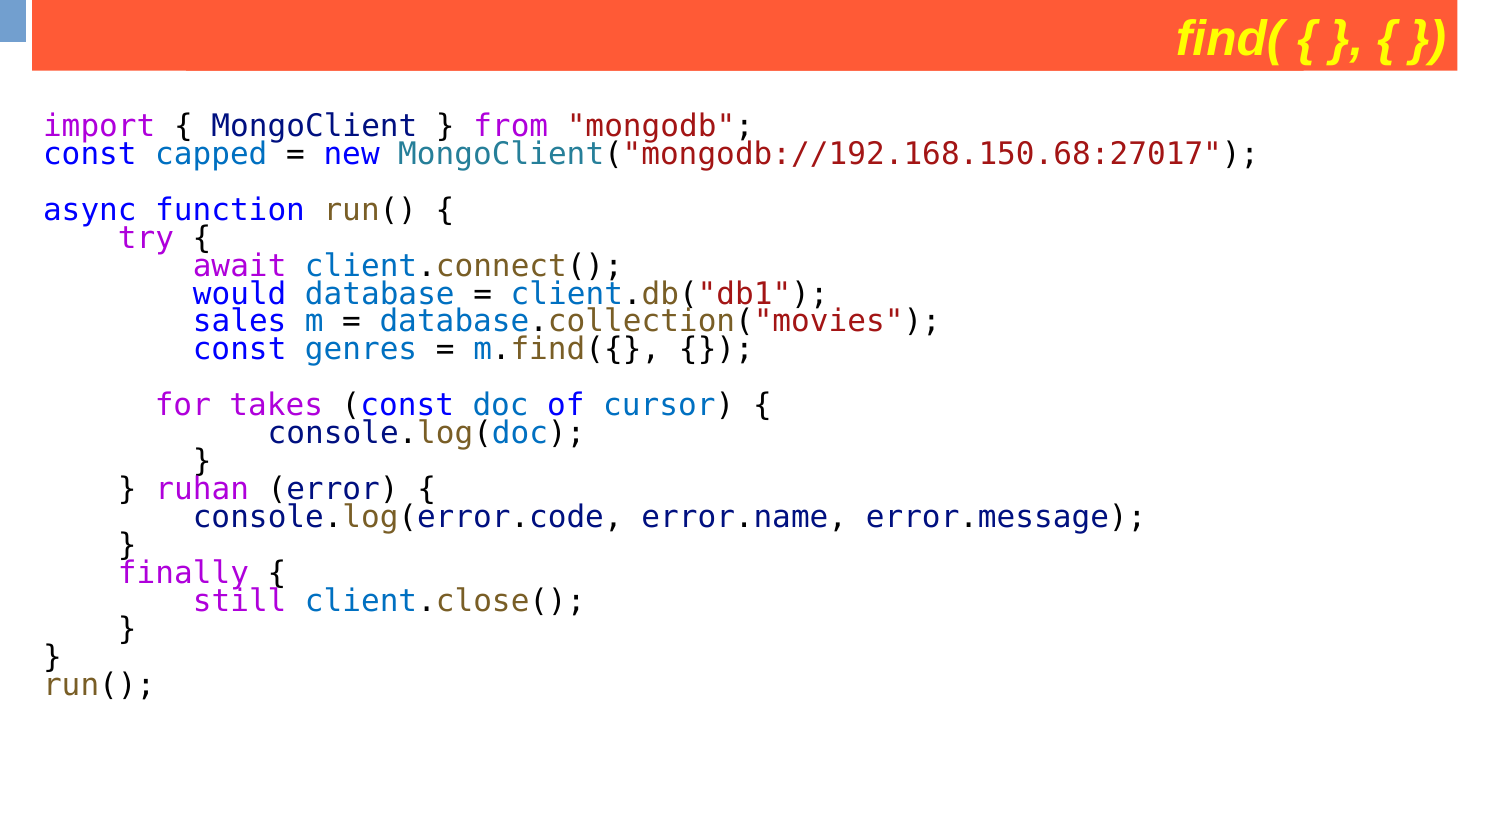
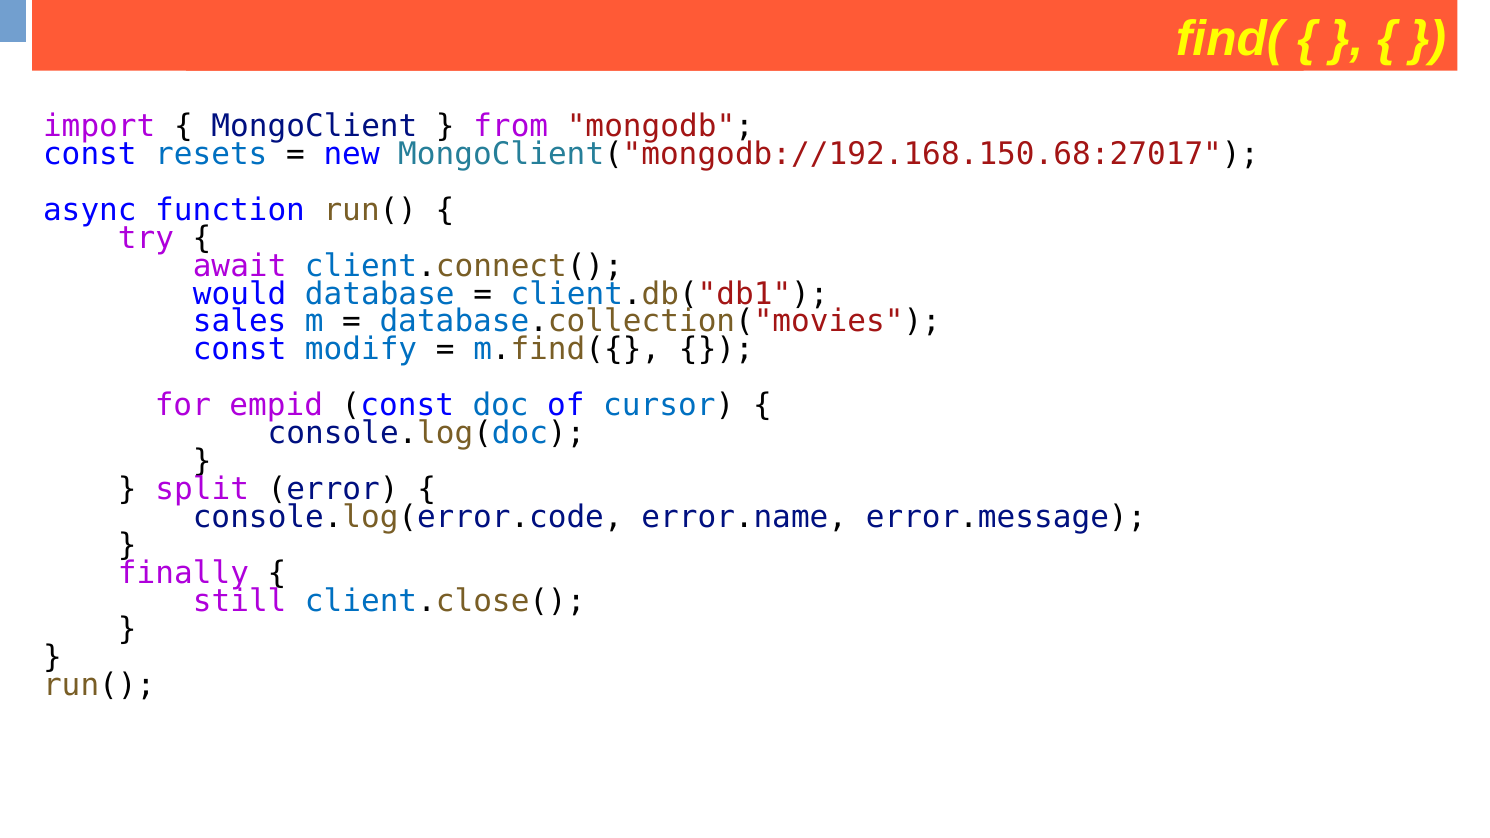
capped: capped -> resets
genres: genres -> modify
takes: takes -> empid
ruhan: ruhan -> split
